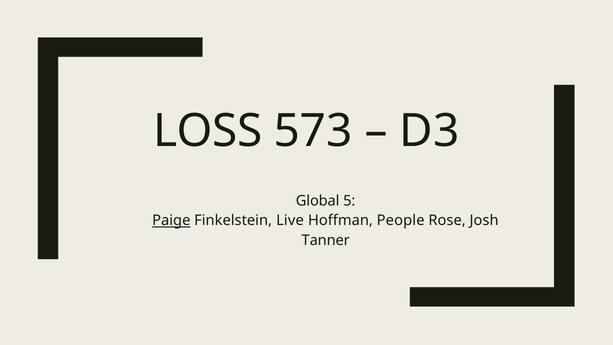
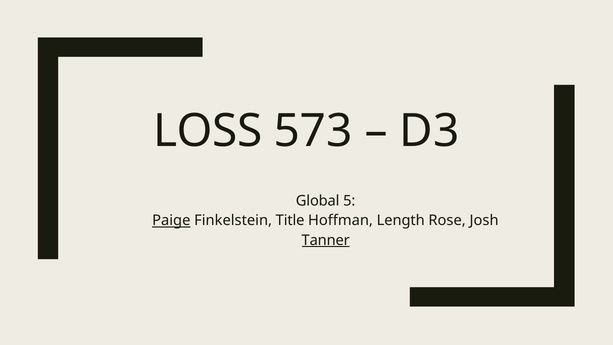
Live: Live -> Title
People: People -> Length
Tanner underline: none -> present
